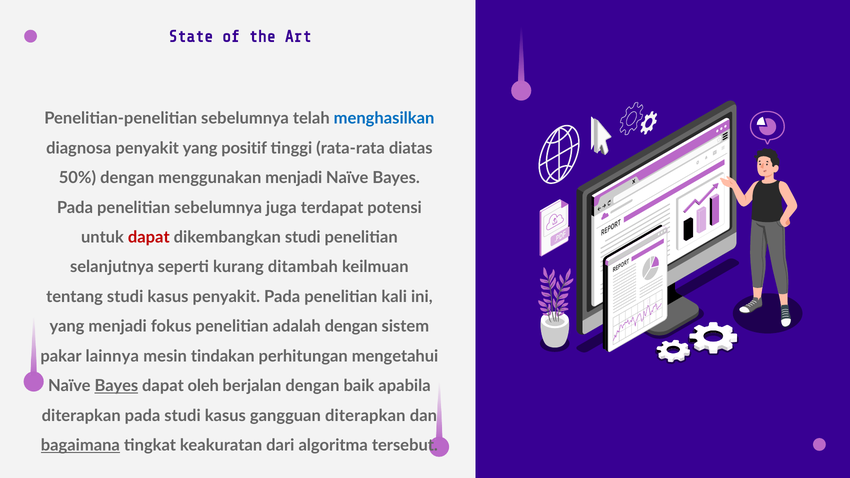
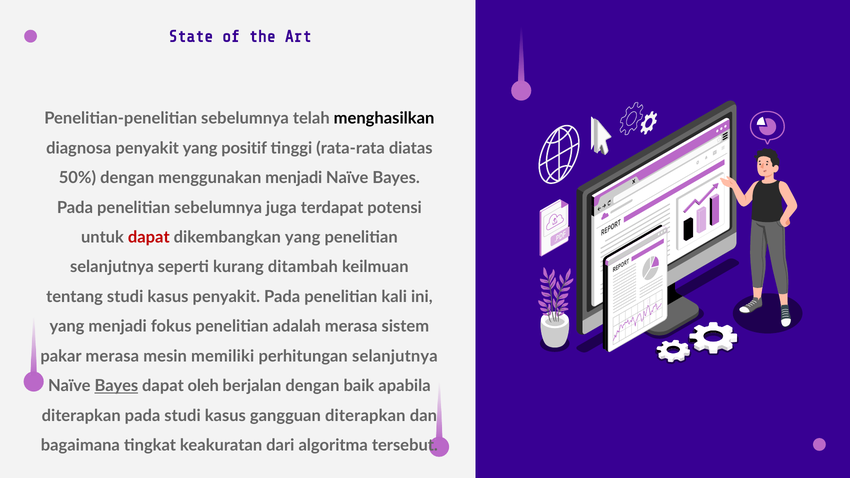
menghasilkan colour: blue -> black
dikembangkan studi: studi -> yang
adalah dengan: dengan -> merasa
pakar lainnya: lainnya -> merasa
tindakan: tindakan -> memiliki
perhitungan mengetahui: mengetahui -> selanjutnya
bagaimana underline: present -> none
